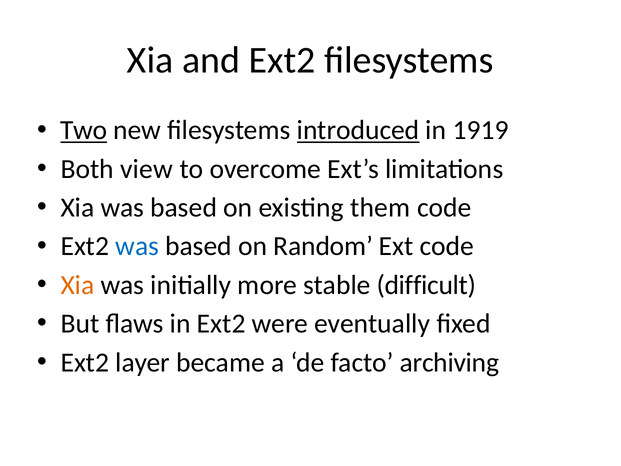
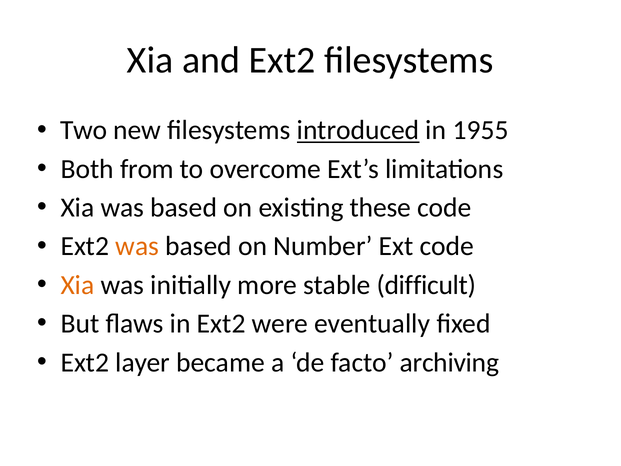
Two underline: present -> none
1919: 1919 -> 1955
view: view -> from
them: them -> these
was at (137, 246) colour: blue -> orange
Random: Random -> Number
